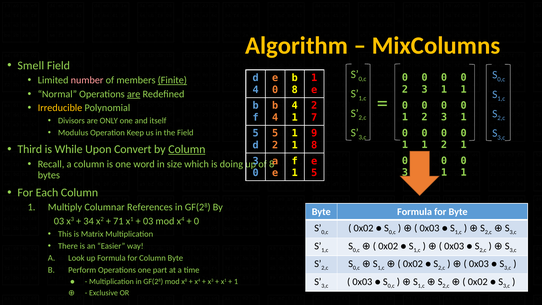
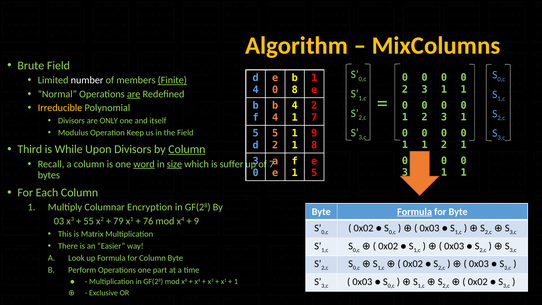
Smell: Smell -> Brute
number colour: pink -> white
Upon Convert: Convert -> Divisors
word underline: none -> present
size underline: none -> present
doing: doing -> suffer
of 8: 8 -> 7
References: References -> Encryption
Formula at (415, 212) underline: none -> present
34: 34 -> 55
71: 71 -> 79
03 at (148, 221): 03 -> 76
0 at (196, 221): 0 -> 9
